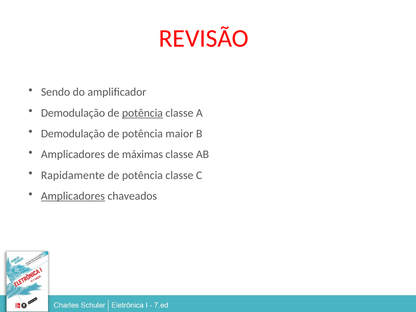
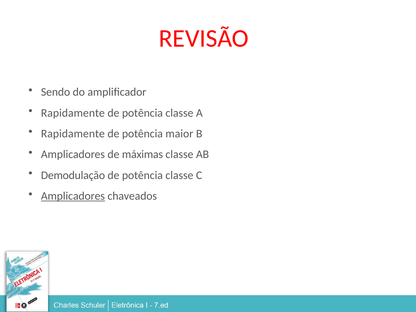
Demodulação at (73, 113): Demodulação -> Rapidamente
potência at (142, 113) underline: present -> none
Demodulação at (73, 134): Demodulação -> Rapidamente
Rapidamente: Rapidamente -> Demodulação
